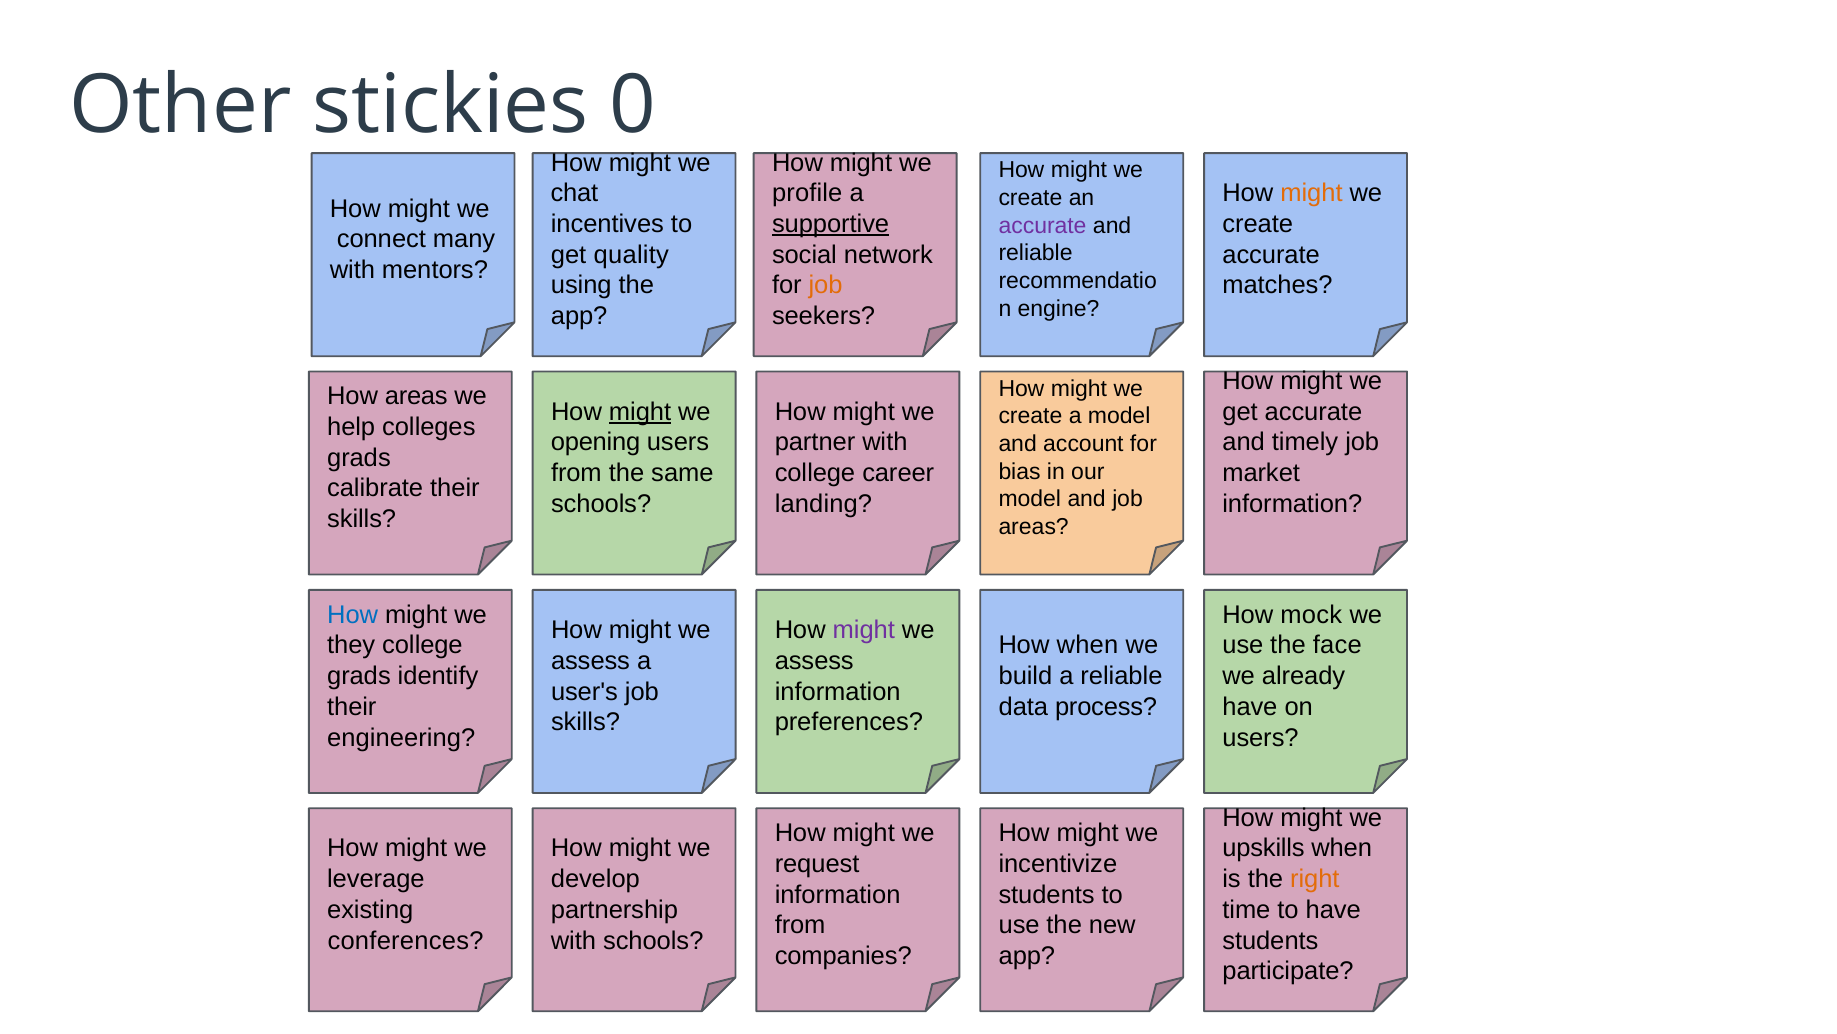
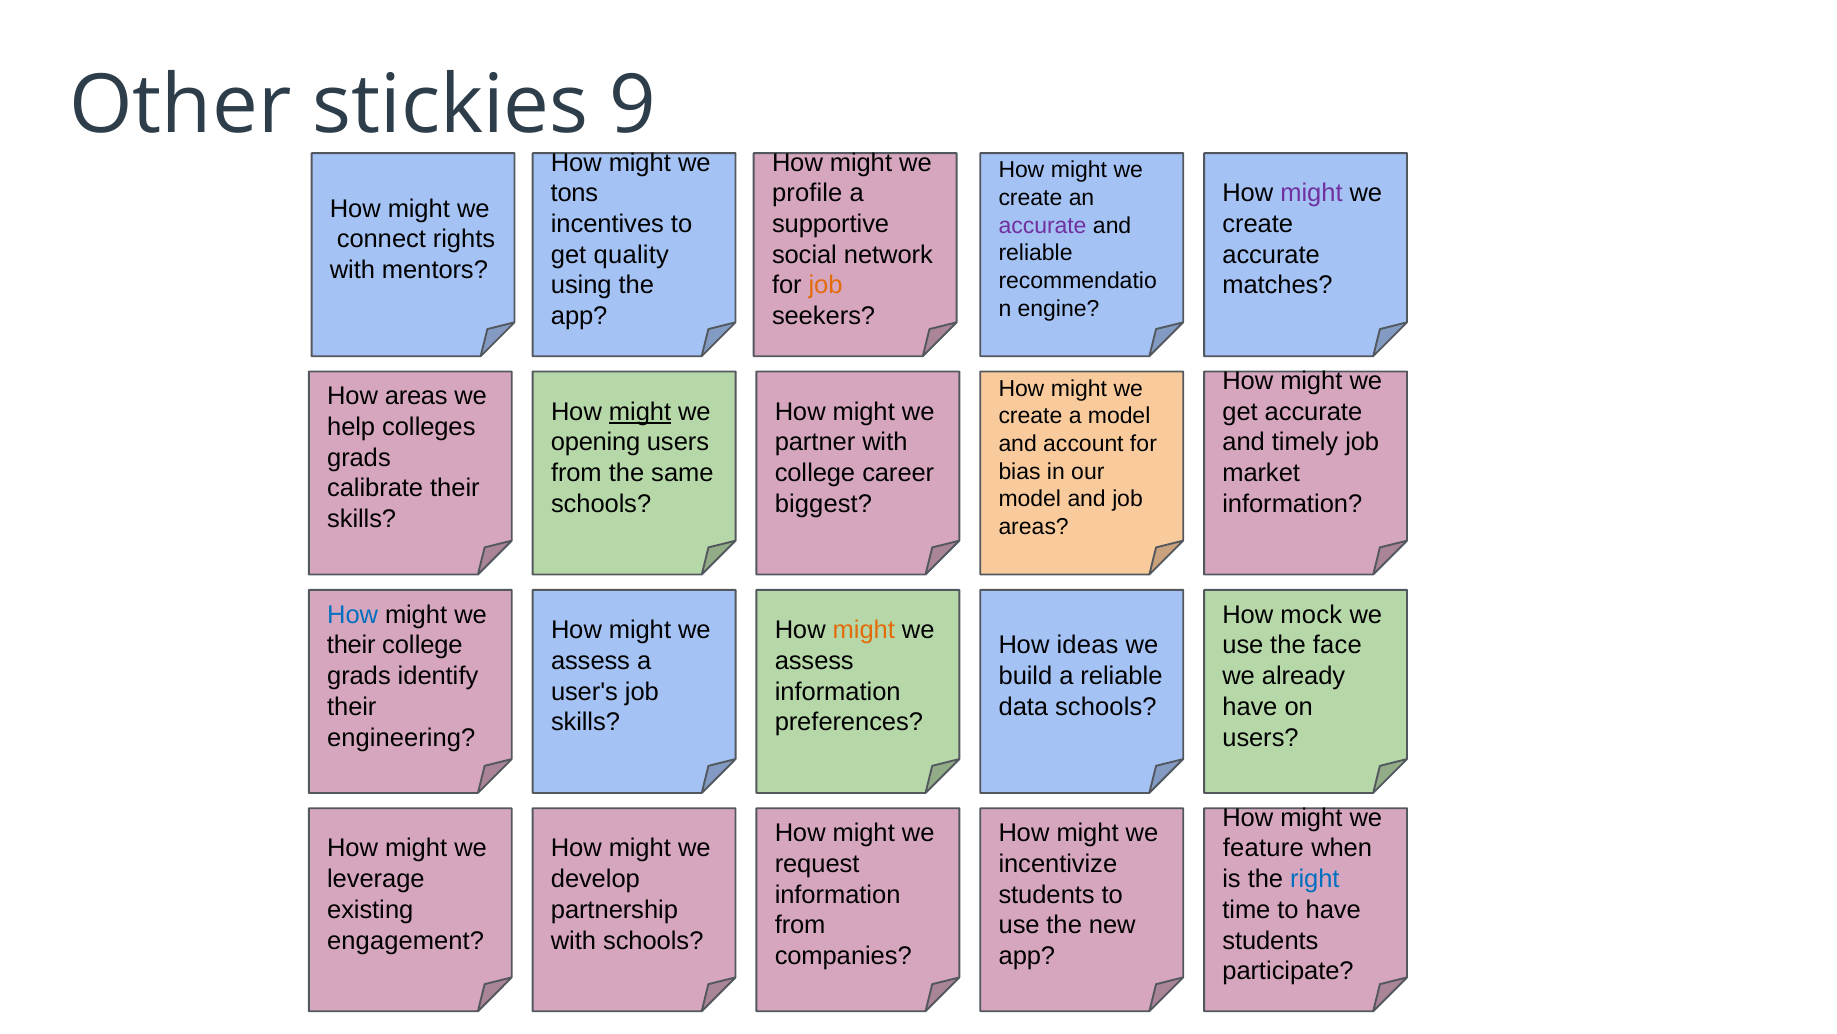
0: 0 -> 9
chat: chat -> tons
might at (1311, 193) colour: orange -> purple
supportive underline: present -> none
many: many -> rights
landing: landing -> biggest
might at (864, 630) colour: purple -> orange
they at (351, 645): they -> their
How when: when -> ideas
data process: process -> schools
upskills: upskills -> feature
right colour: orange -> blue
conferences: conferences -> engagement
